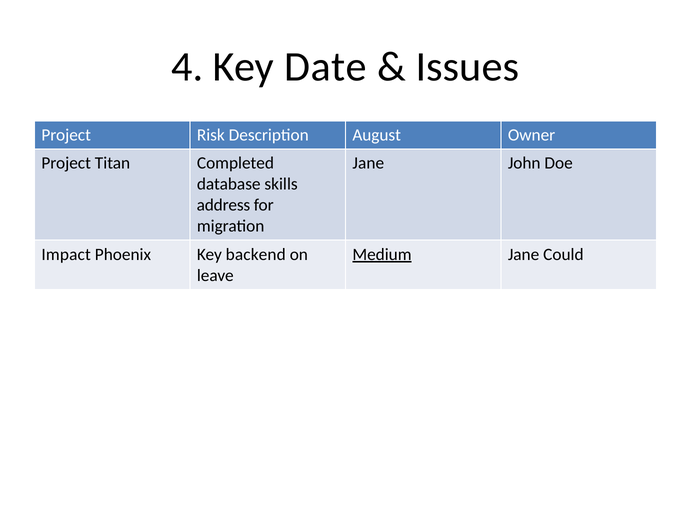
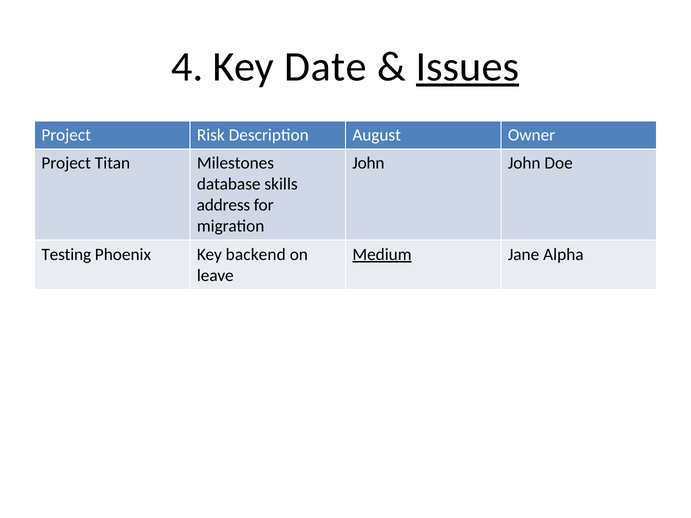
Issues underline: none -> present
Completed: Completed -> Milestones
Jane at (368, 163): Jane -> John
Impact: Impact -> Testing
Could: Could -> Alpha
